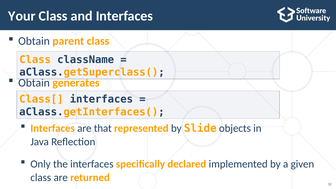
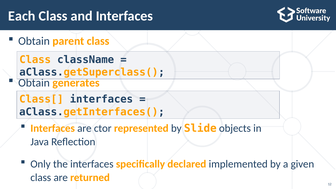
Your: Your -> Each
that: that -> ctor
